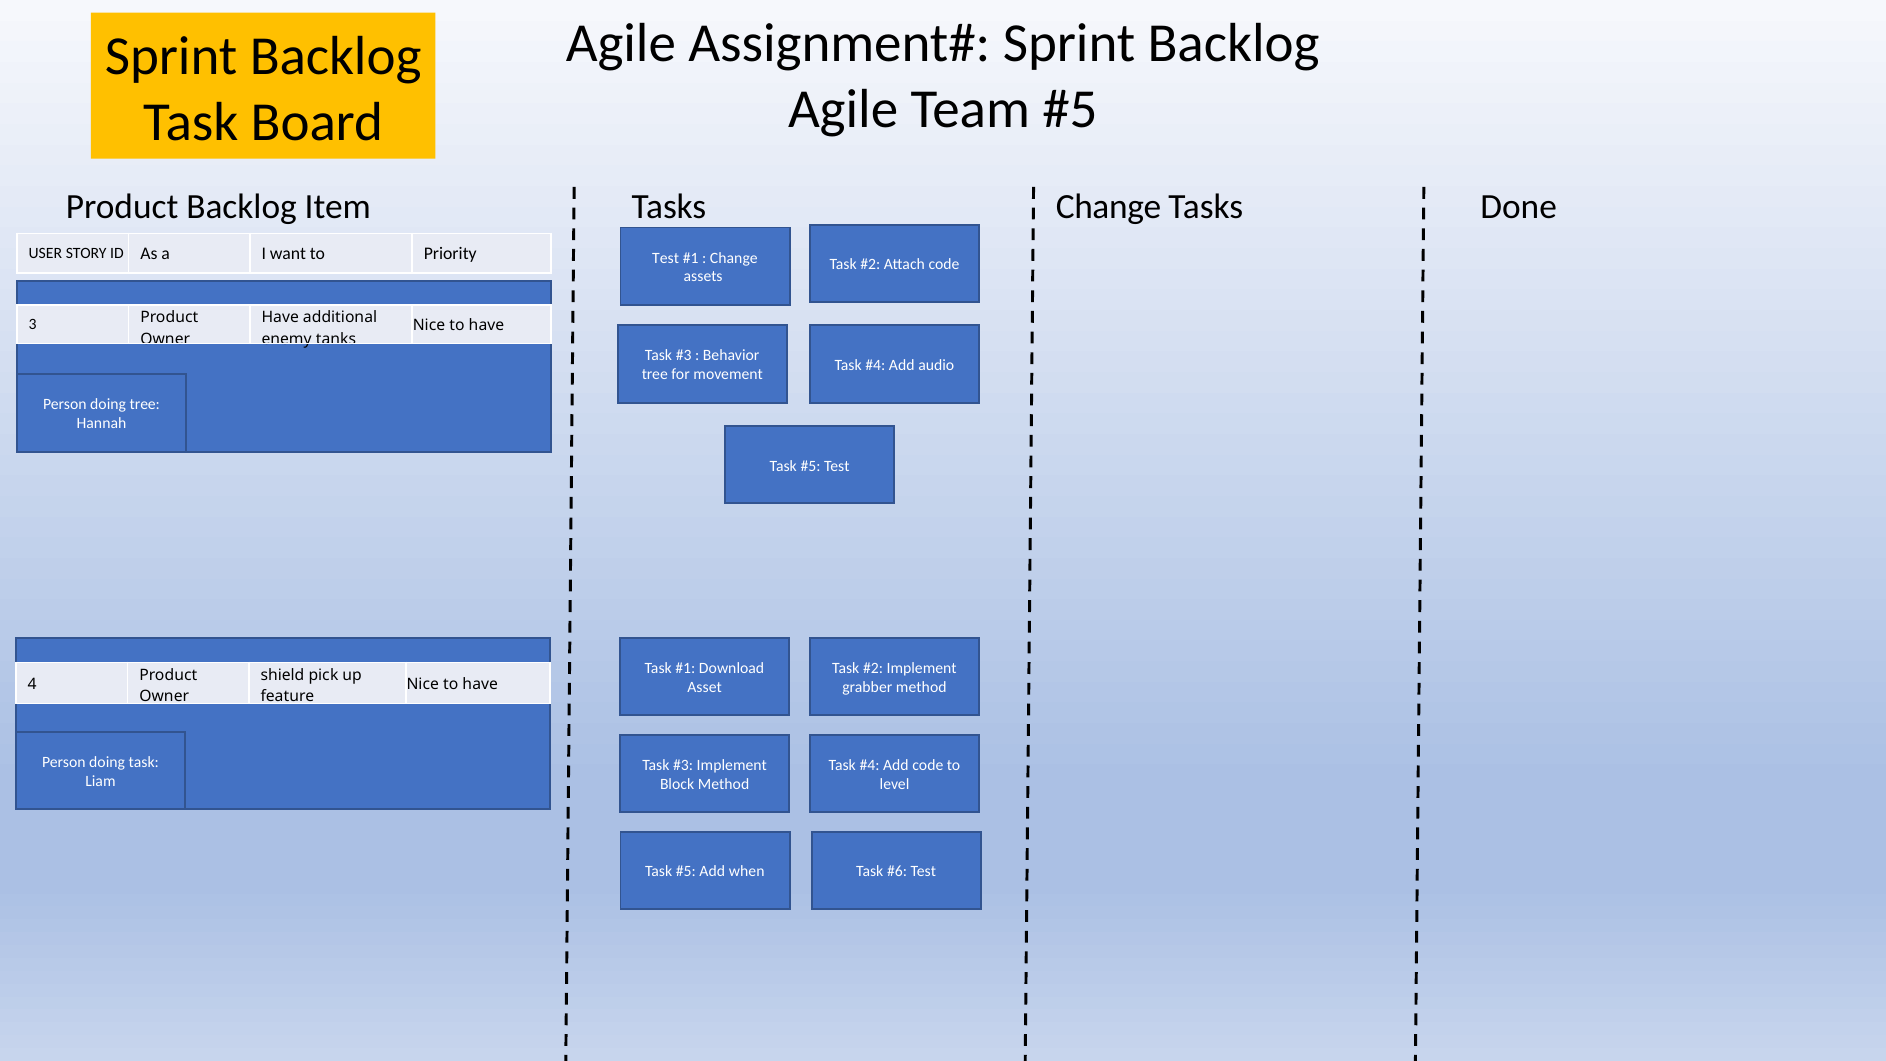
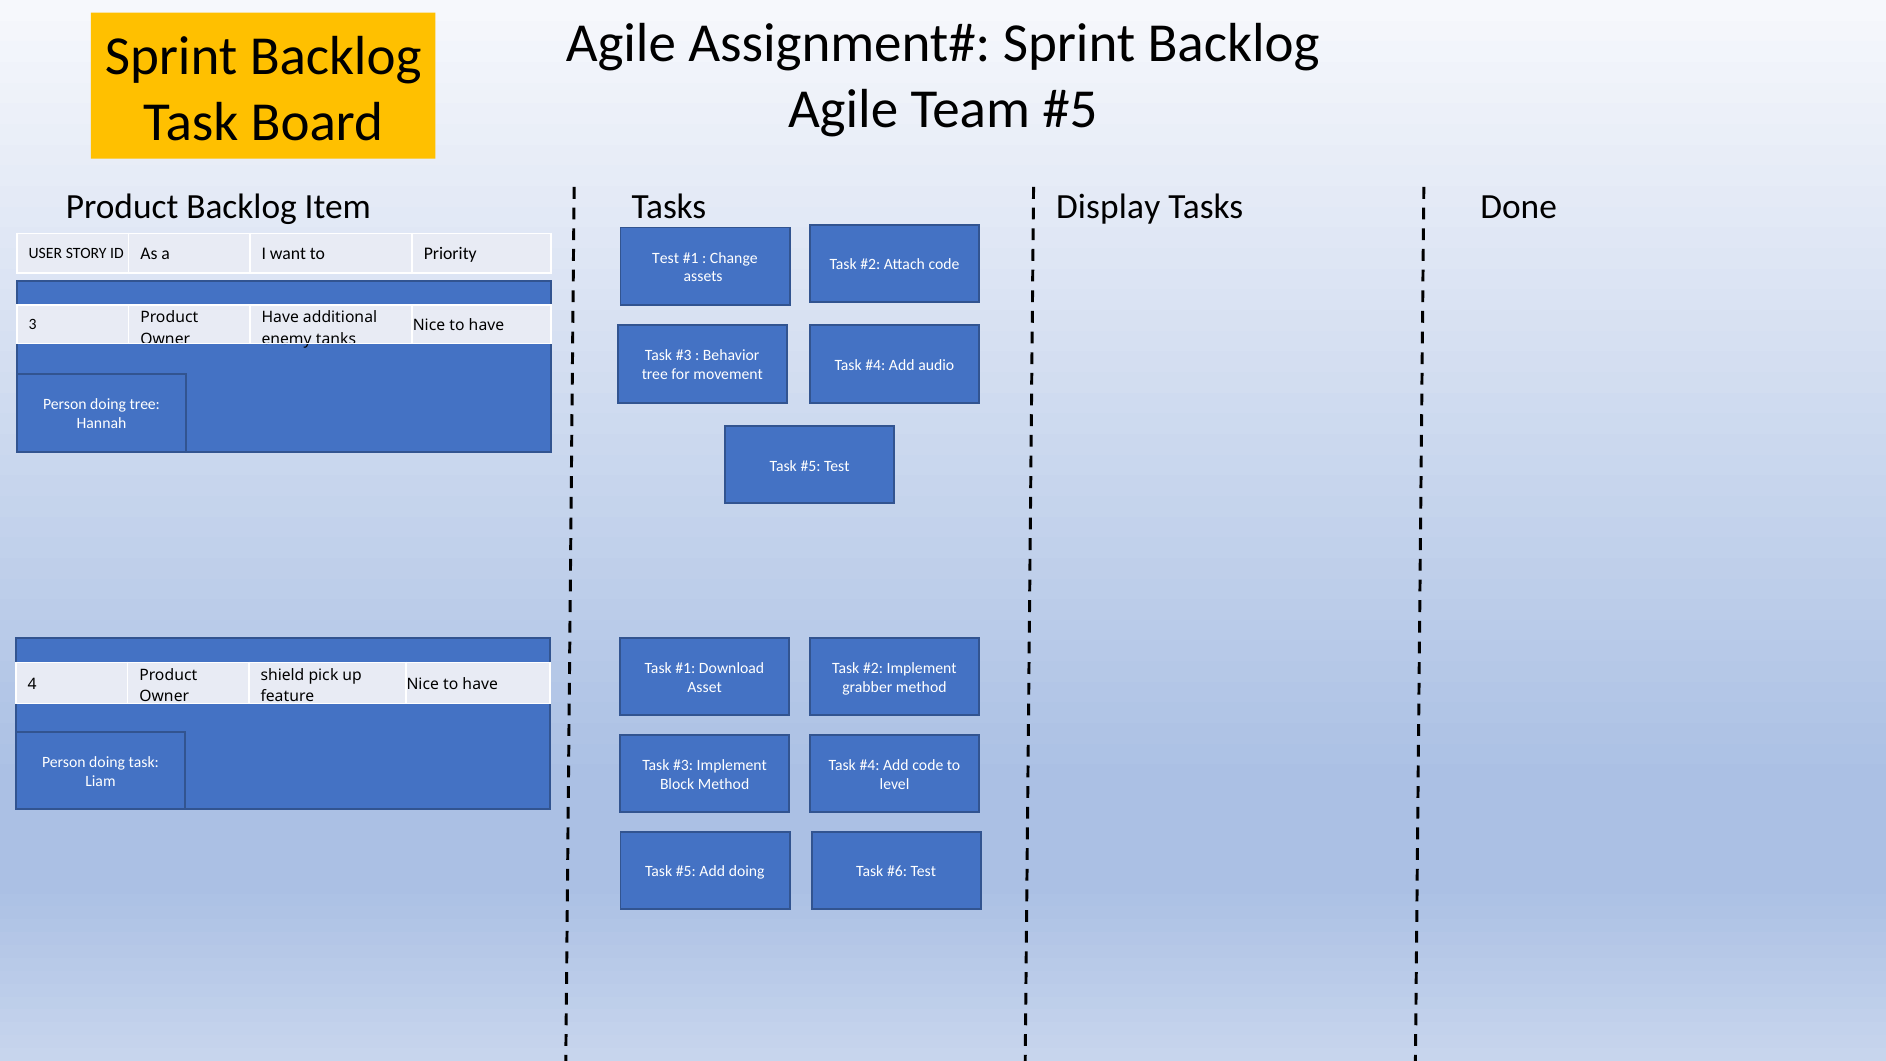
Tasks Change: Change -> Display
Add when: when -> doing
